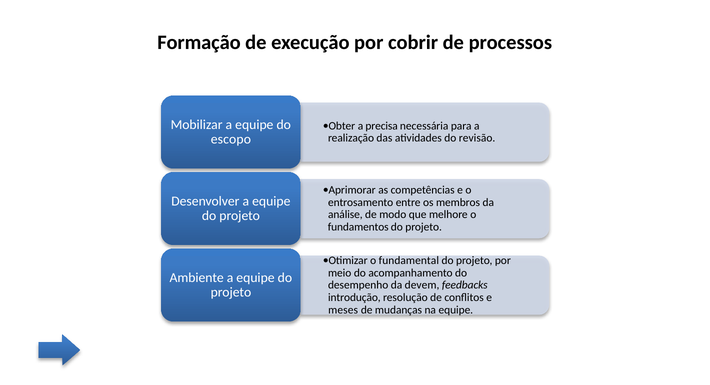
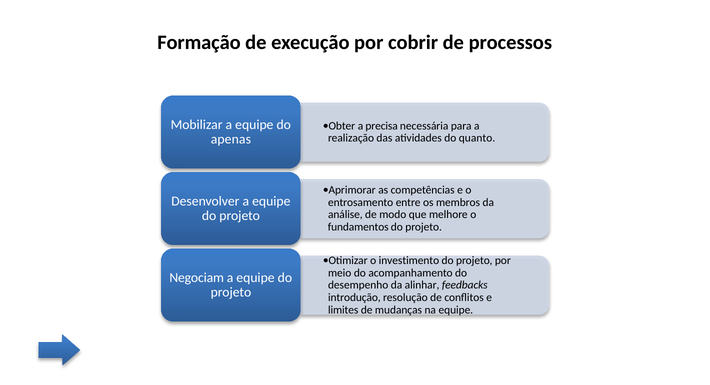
revisão: revisão -> quanto
escopo: escopo -> apenas
fundamental: fundamental -> investimento
Ambiente: Ambiente -> Negociam
devem: devem -> alinhar
meses: meses -> limites
